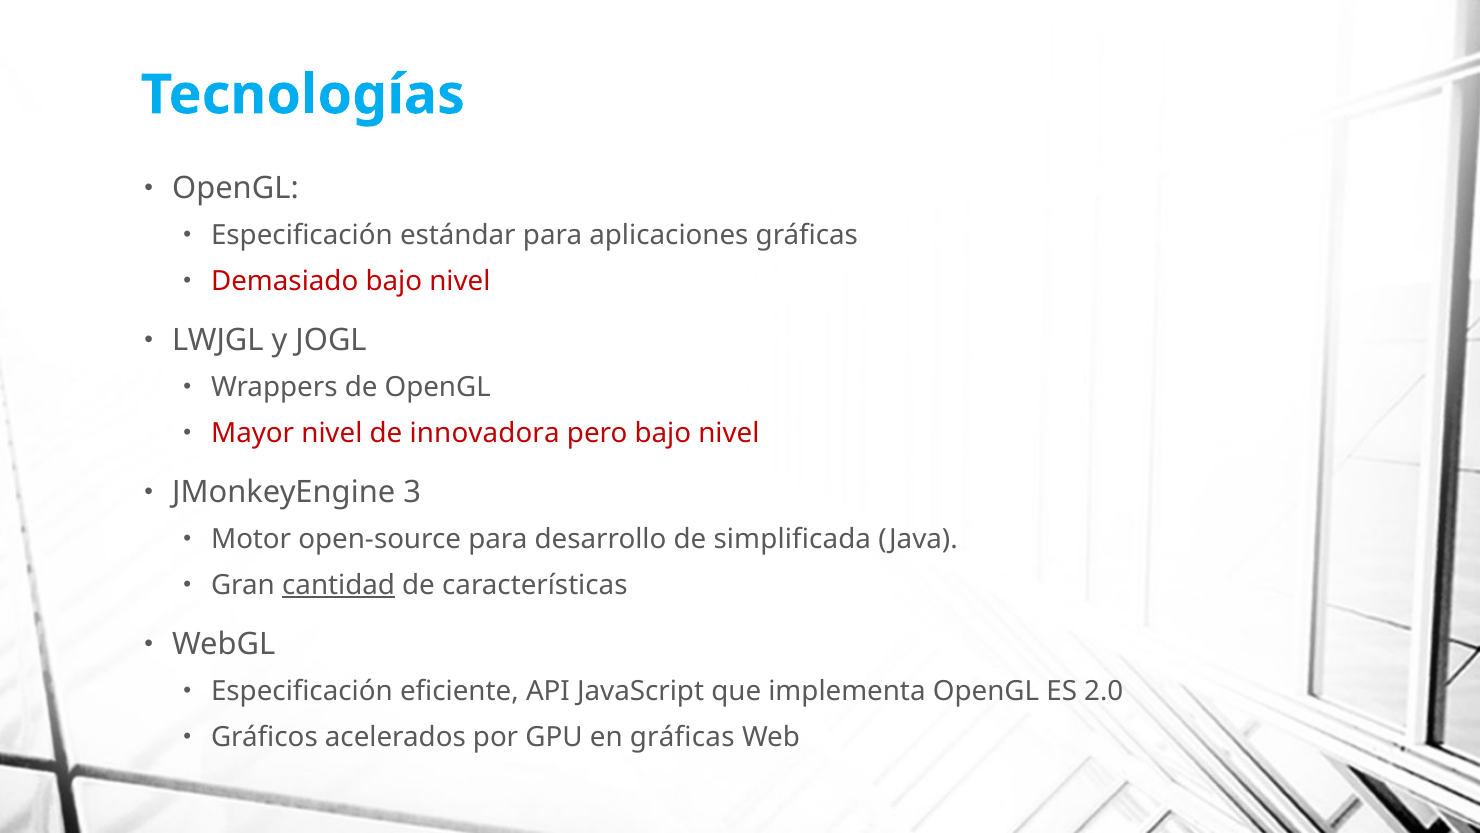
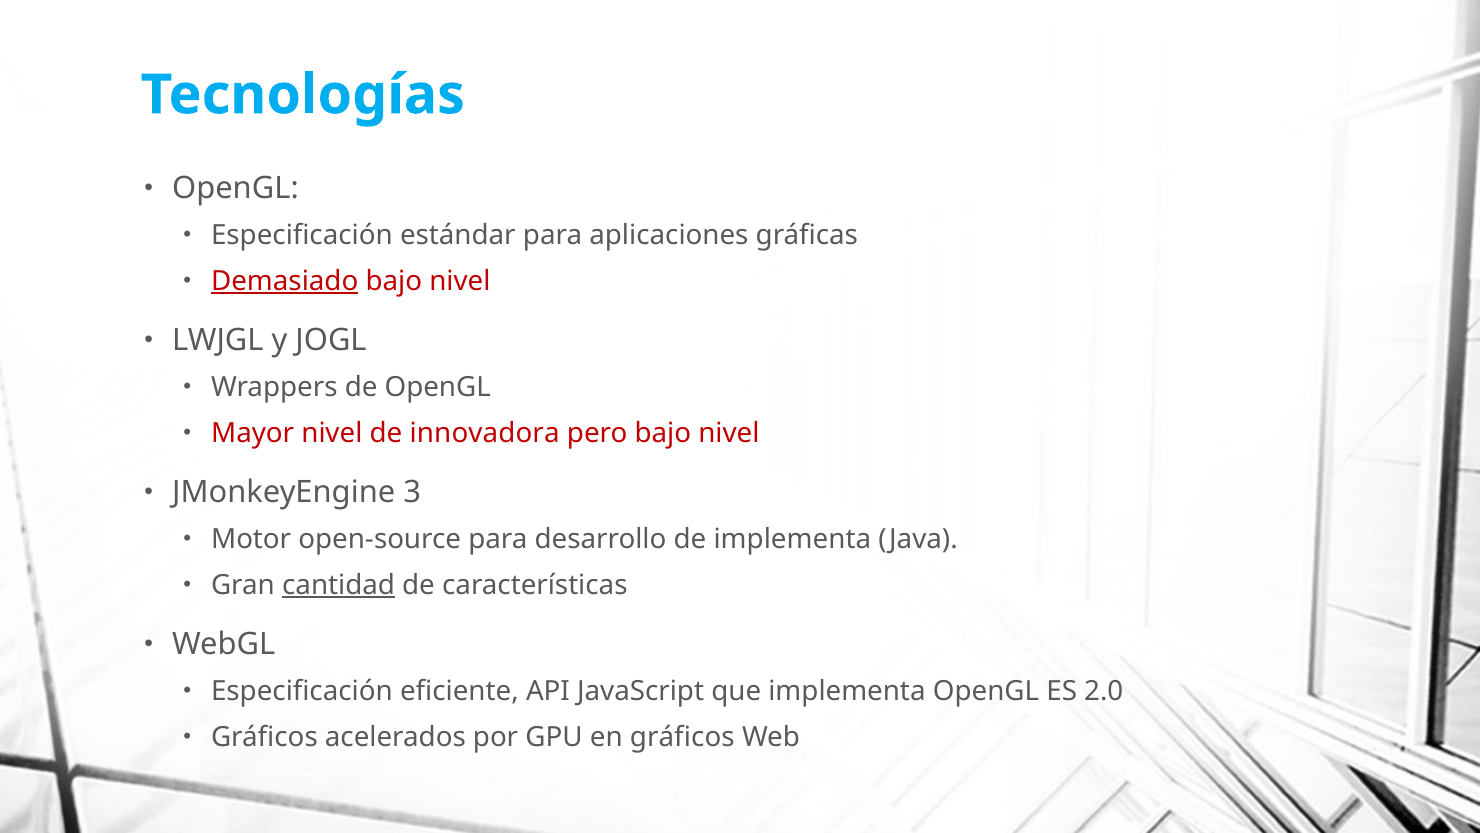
Demasiado underline: none -> present
de simplificada: simplificada -> implementa
en gráficas: gráficas -> gráficos
